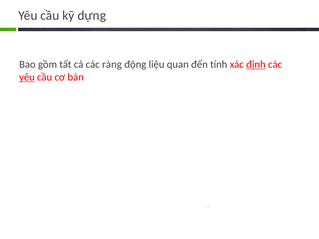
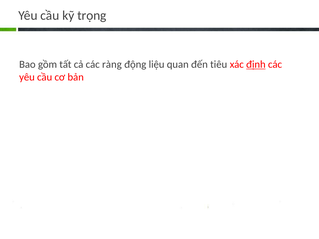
dựng: dựng -> trọng
tính: tính -> tiêu
yêu at (27, 77) underline: present -> none
